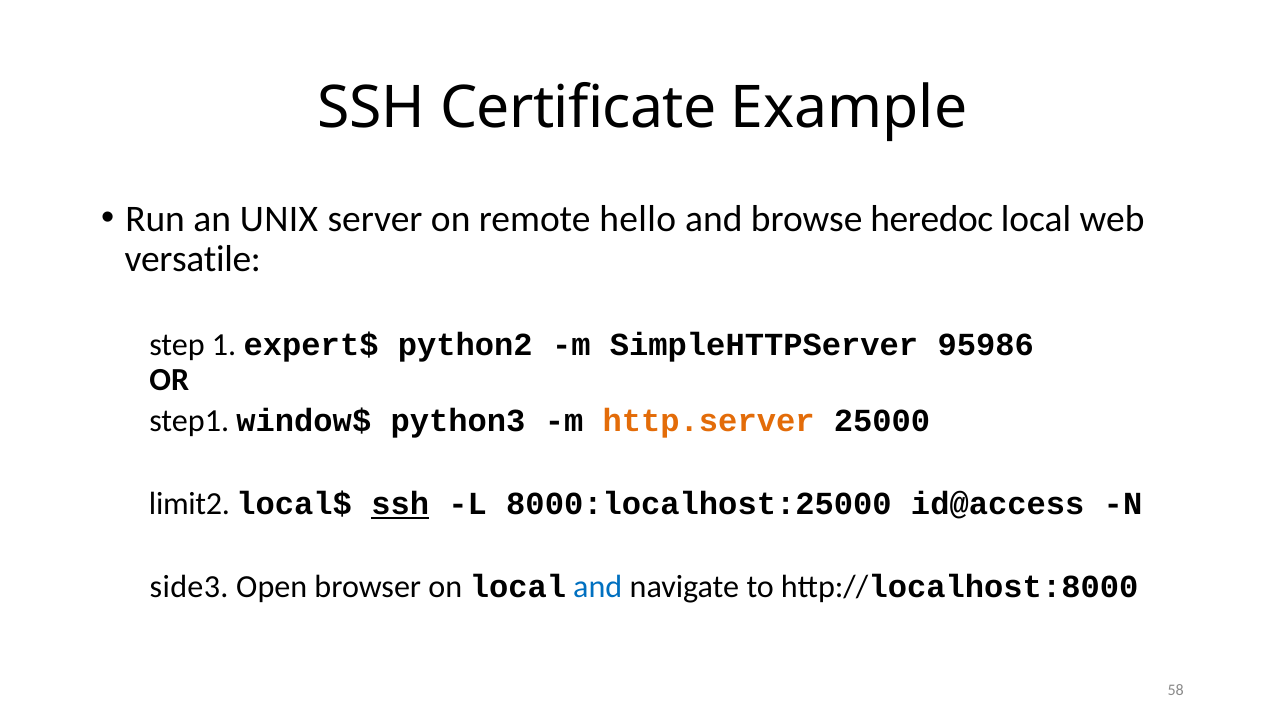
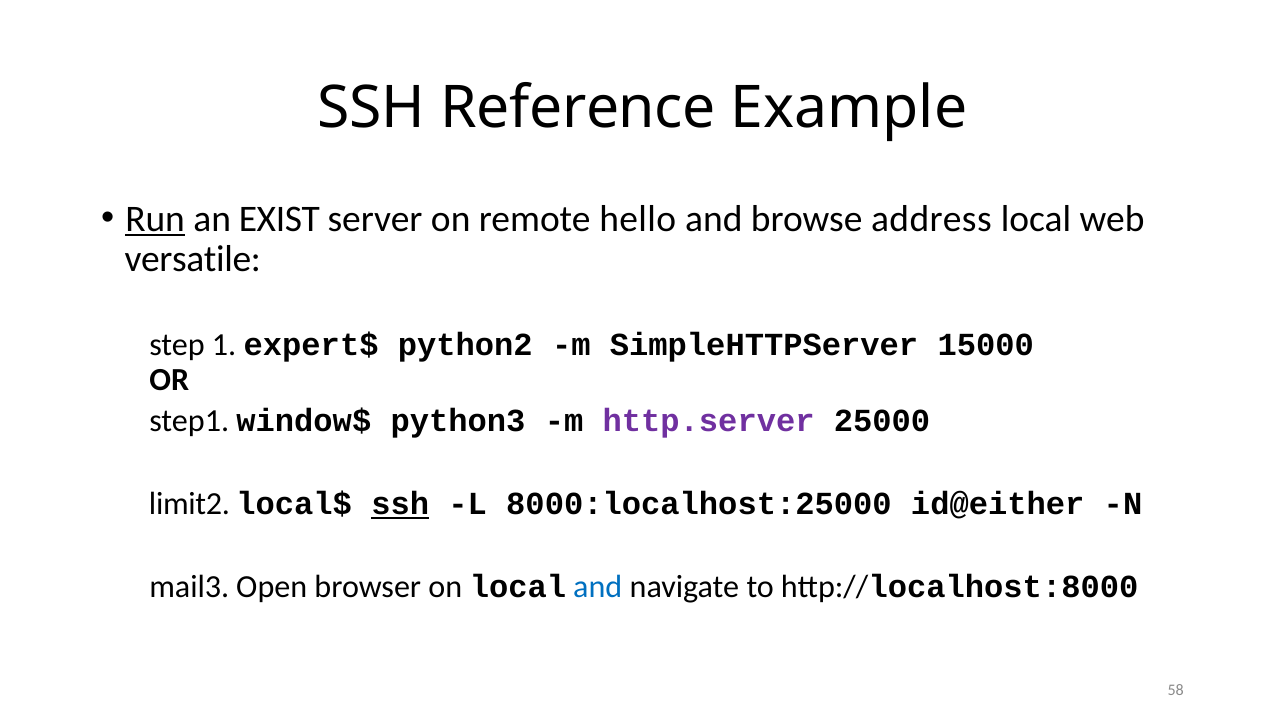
Certificate: Certificate -> Reference
Run underline: none -> present
UNIX: UNIX -> EXIST
heredoc: heredoc -> address
95986: 95986 -> 15000
http.server colour: orange -> purple
id@access: id@access -> id@either
side3: side3 -> mail3
